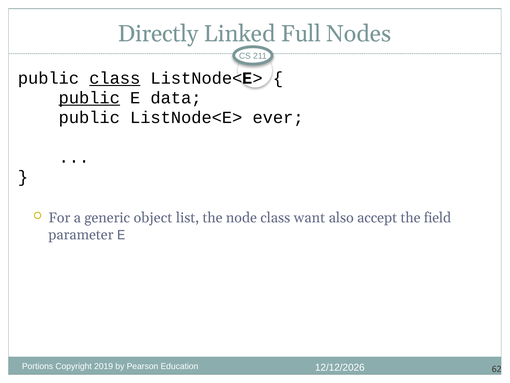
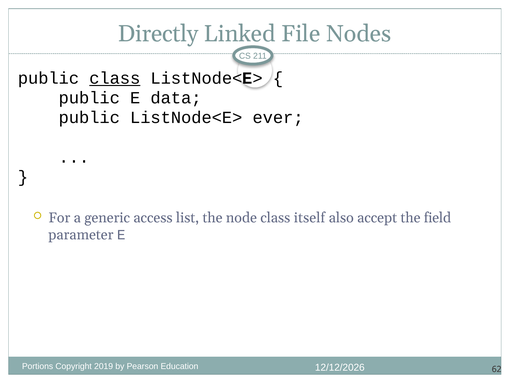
Full: Full -> File
public at (89, 98) underline: present -> none
object: object -> access
want: want -> itself
